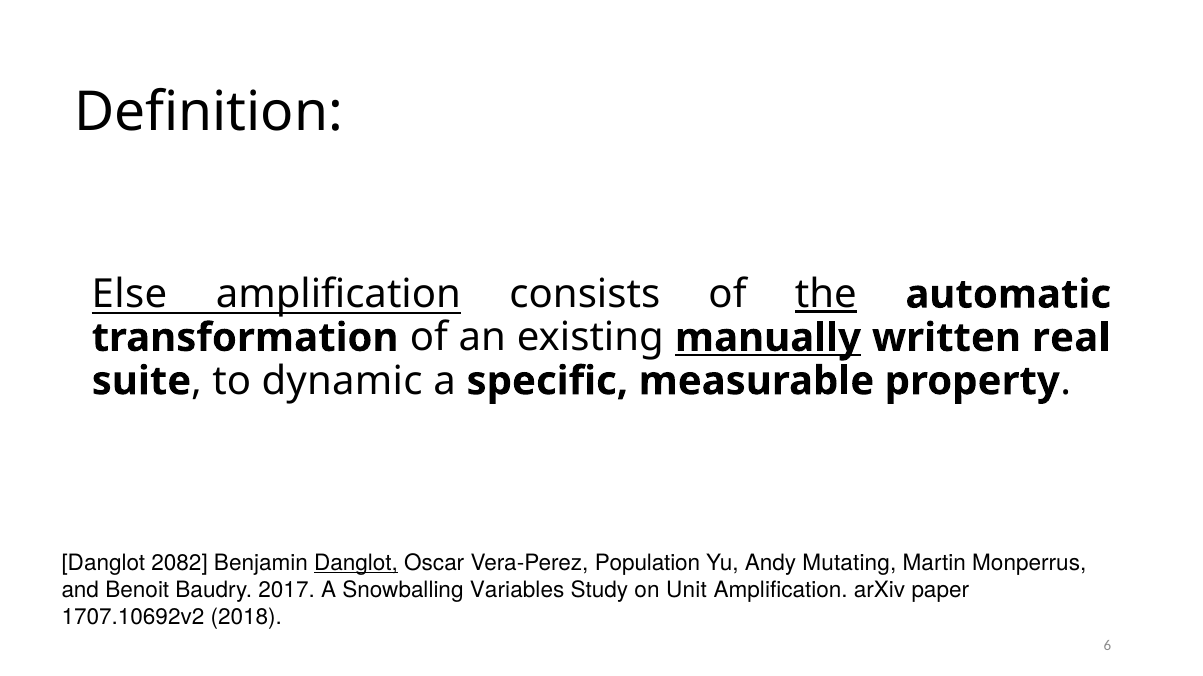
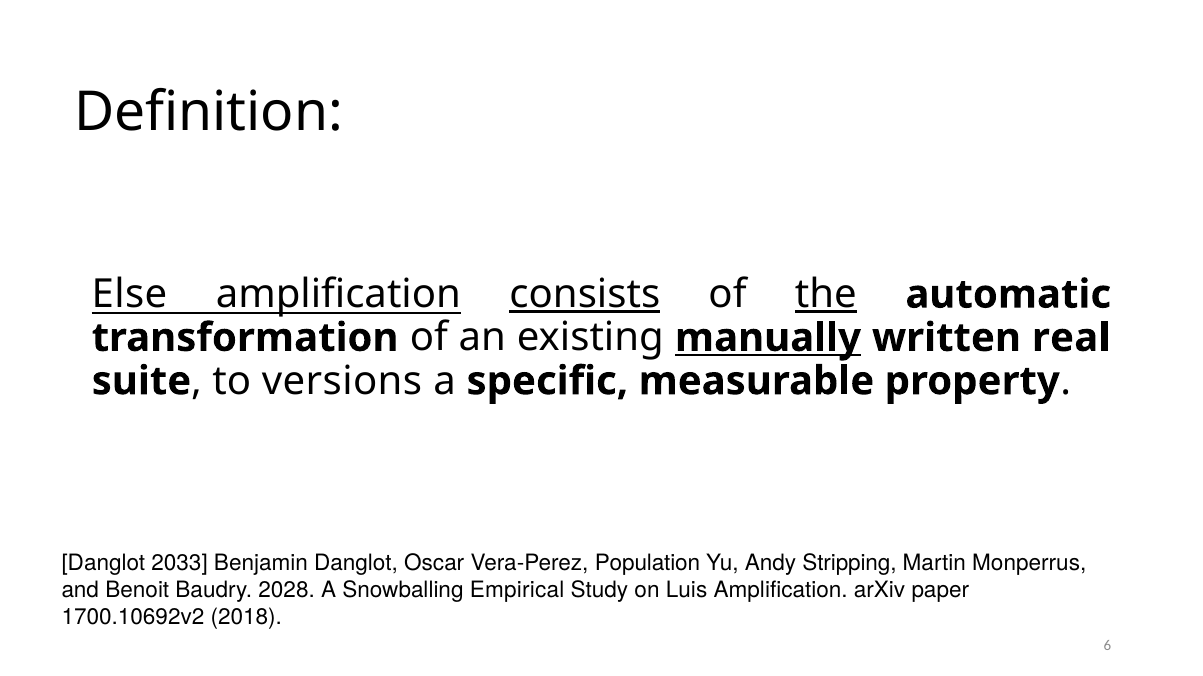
consists underline: none -> present
dynamic: dynamic -> versions
2082: 2082 -> 2033
Danglot at (356, 564) underline: present -> none
Mutating: Mutating -> Stripping
2017: 2017 -> 2028
Variables: Variables -> Empirical
Unit: Unit -> Luis
1707.10692v2: 1707.10692v2 -> 1700.10692v2
